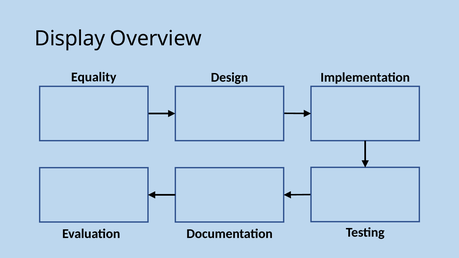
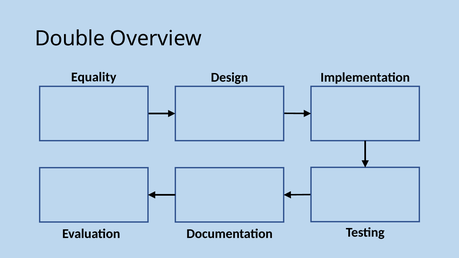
Display: Display -> Double
